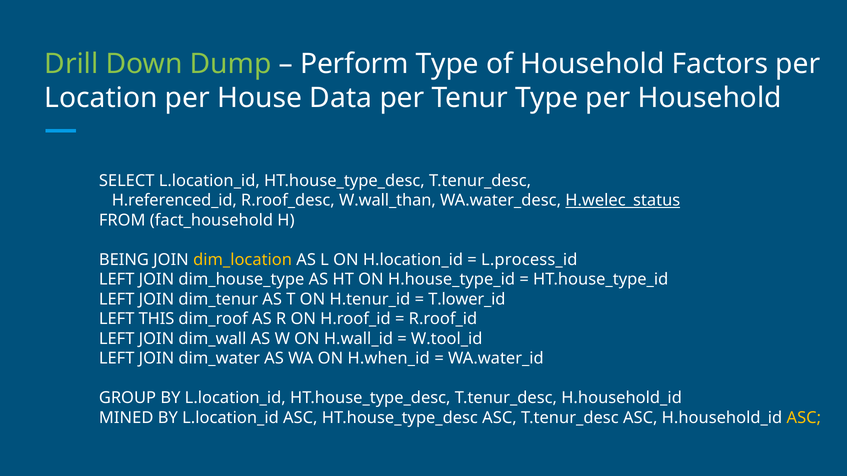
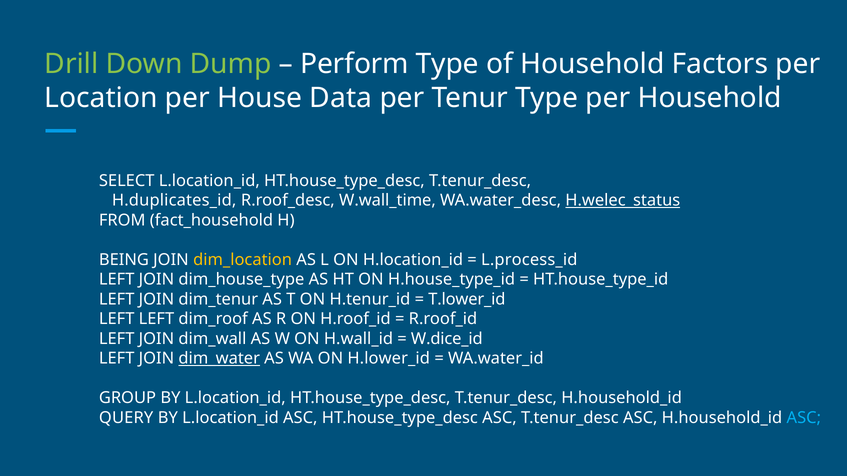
H.referenced_id: H.referenced_id -> H.duplicates_id
W.wall_than: W.wall_than -> W.wall_time
LEFT THIS: THIS -> LEFT
W.tool_id: W.tool_id -> W.dice_id
dim_water underline: none -> present
H.when_id: H.when_id -> H.lower_id
MINED: MINED -> QUERY
ASC at (804, 418) colour: yellow -> light blue
